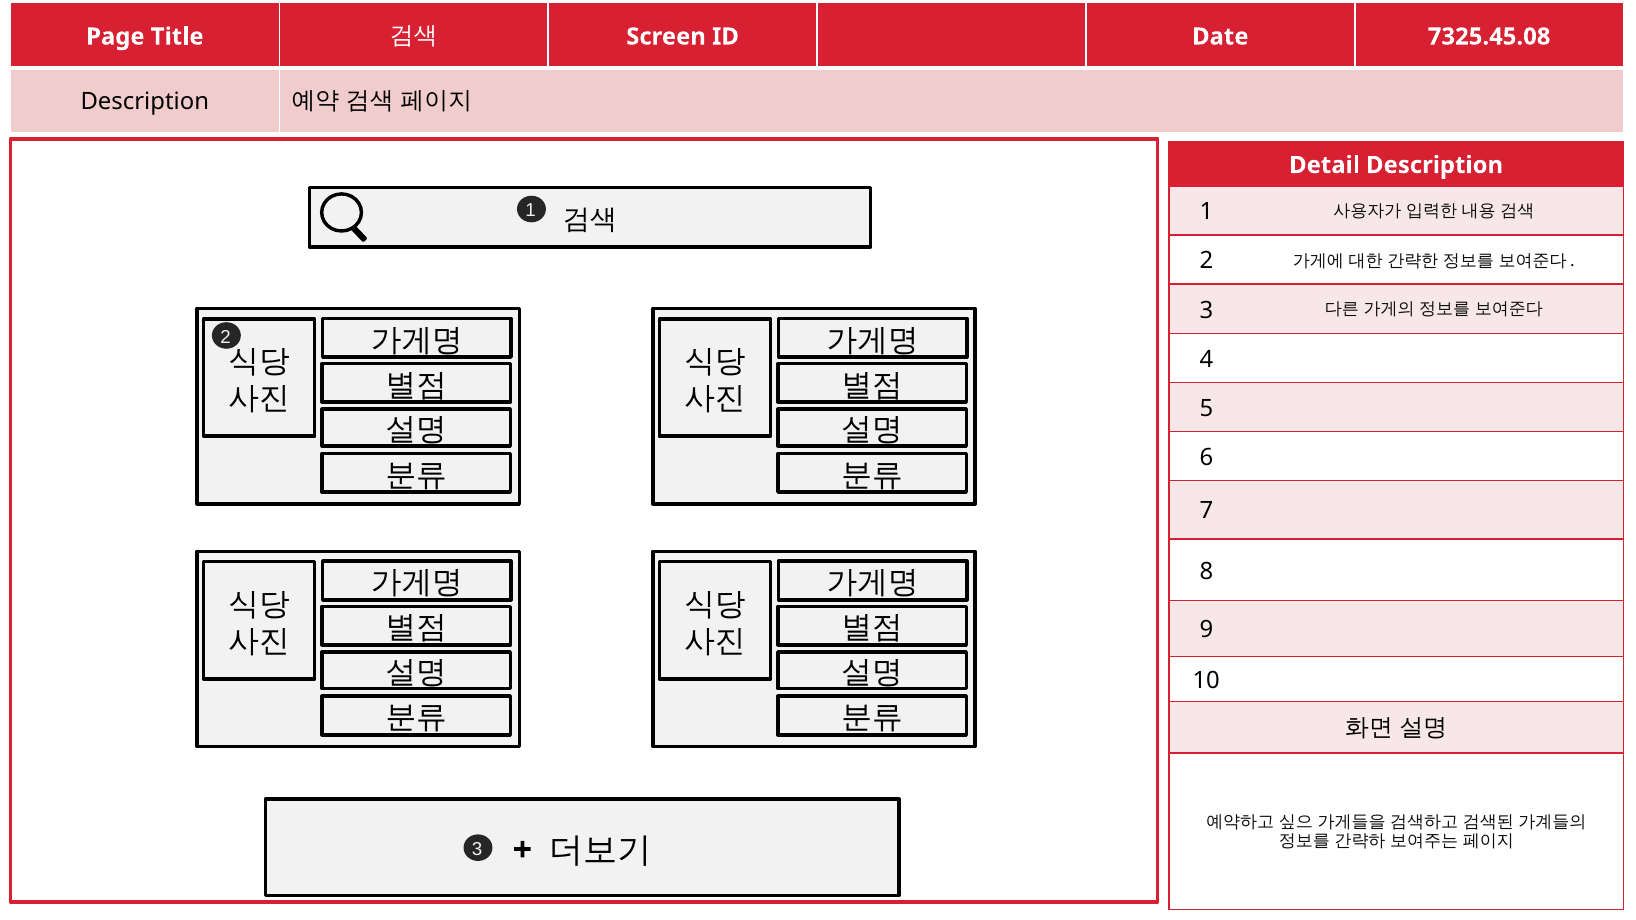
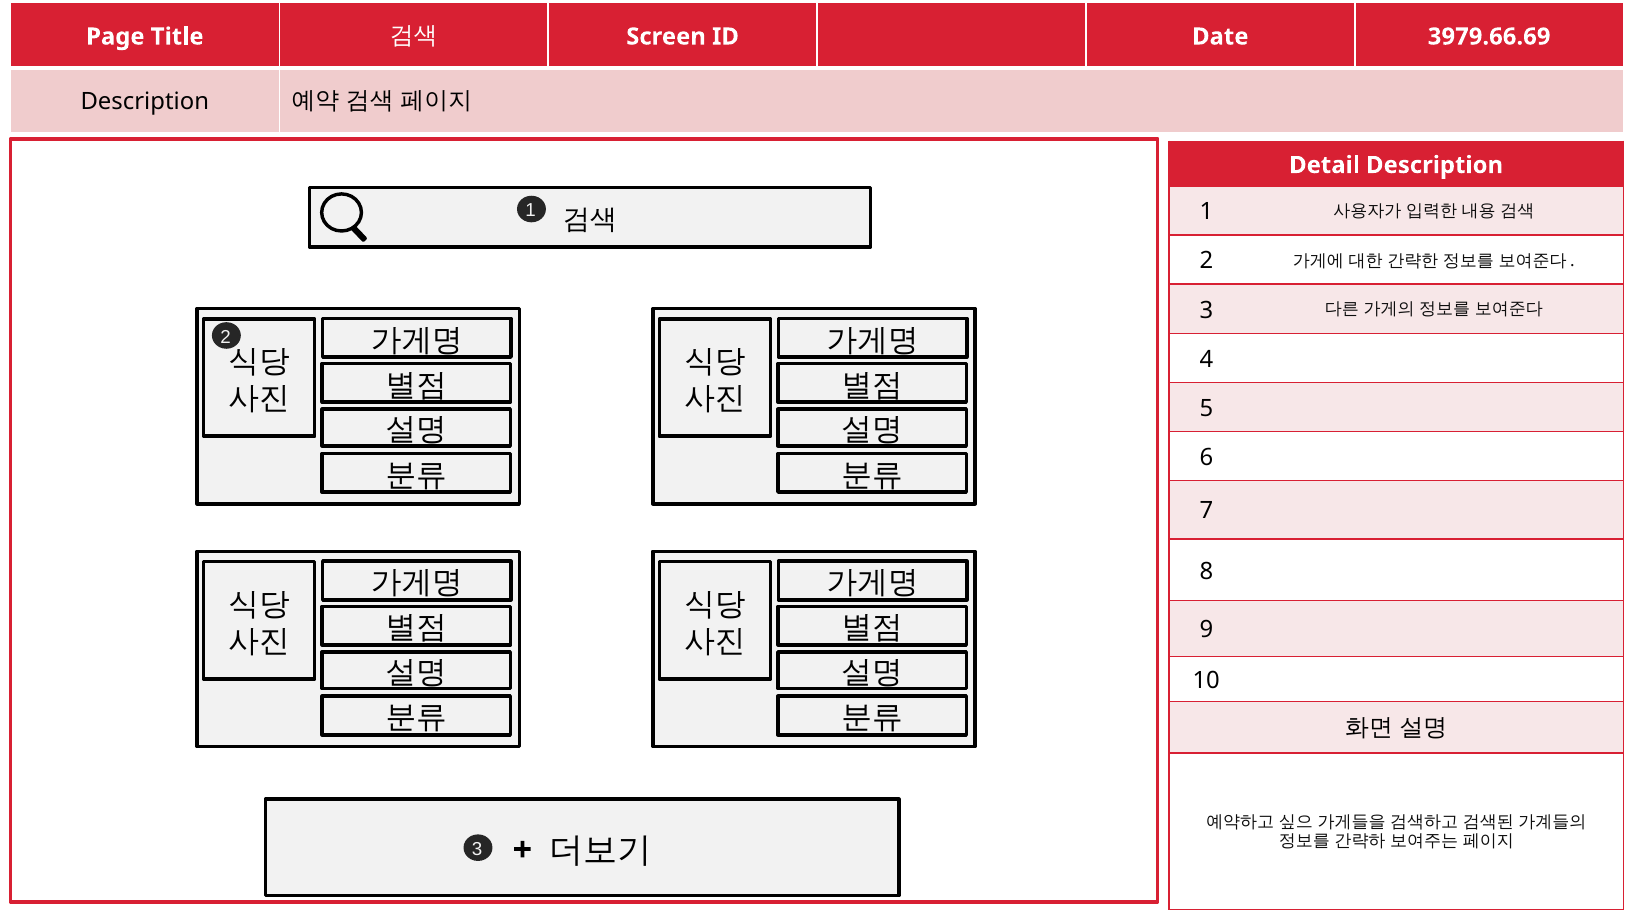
7325.45.08: 7325.45.08 -> 3979.66.69
